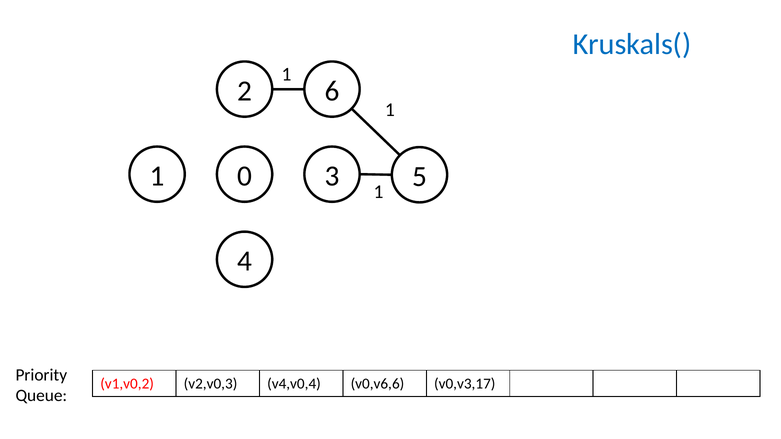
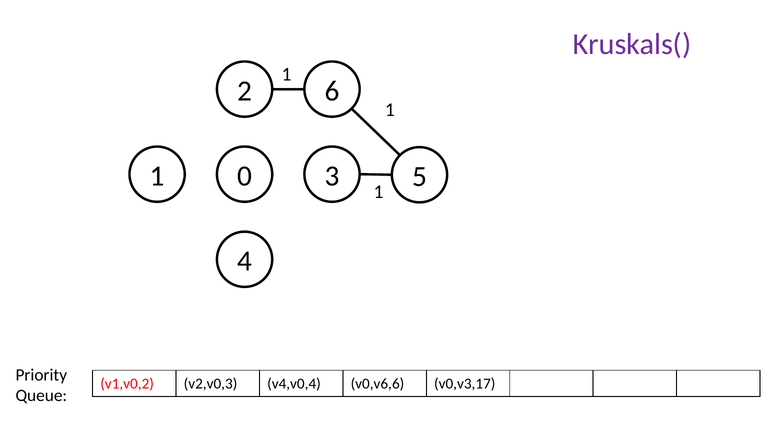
Kruskals( colour: blue -> purple
